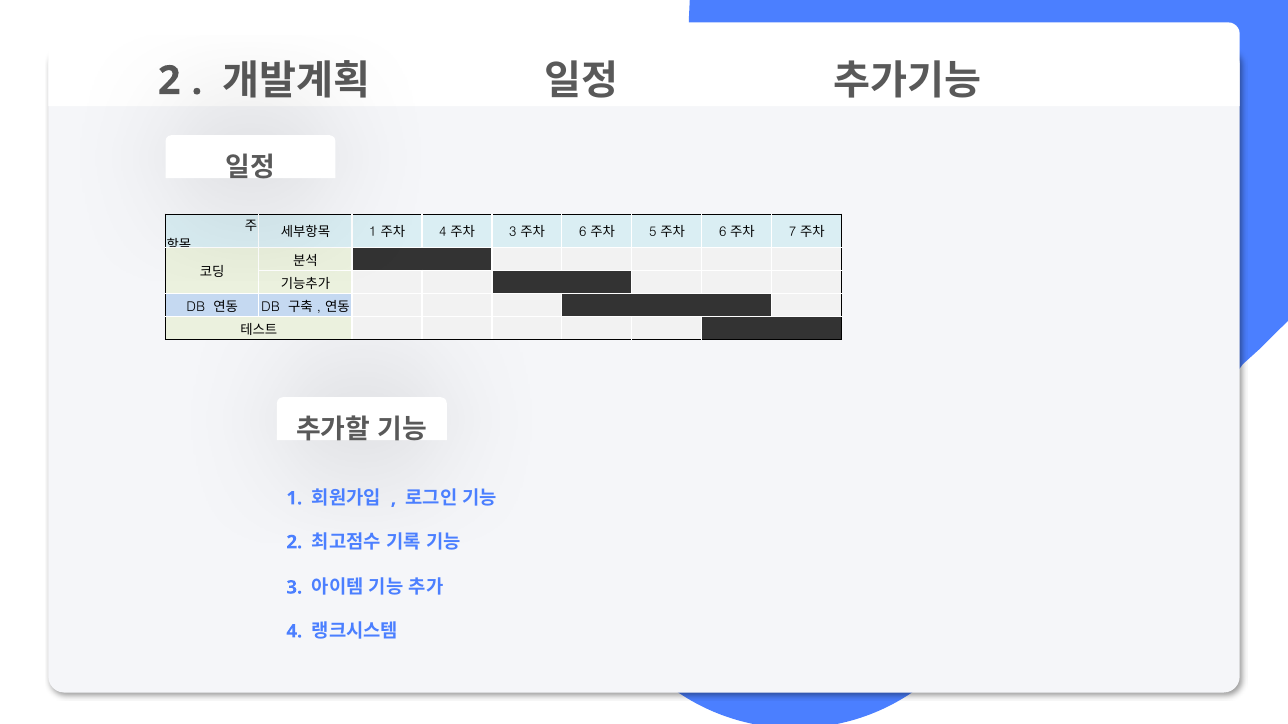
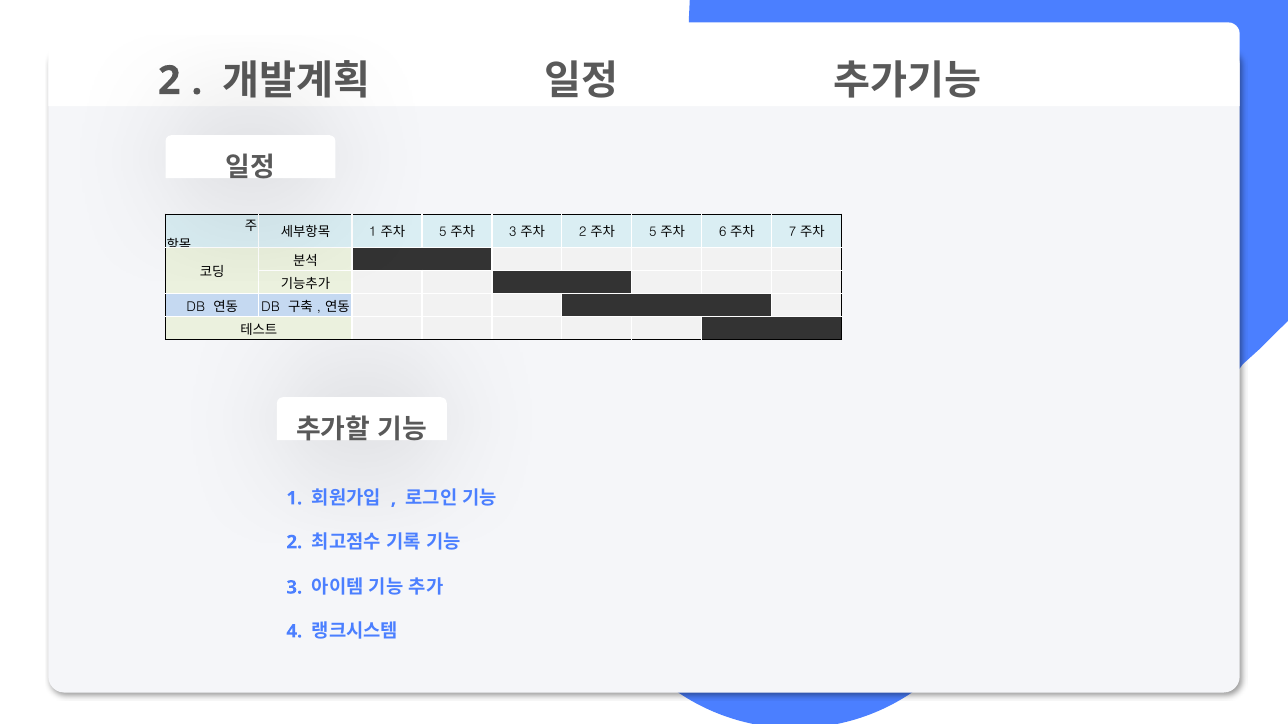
4 at (443, 233): 4 -> 5
6 at (583, 233): 6 -> 2
